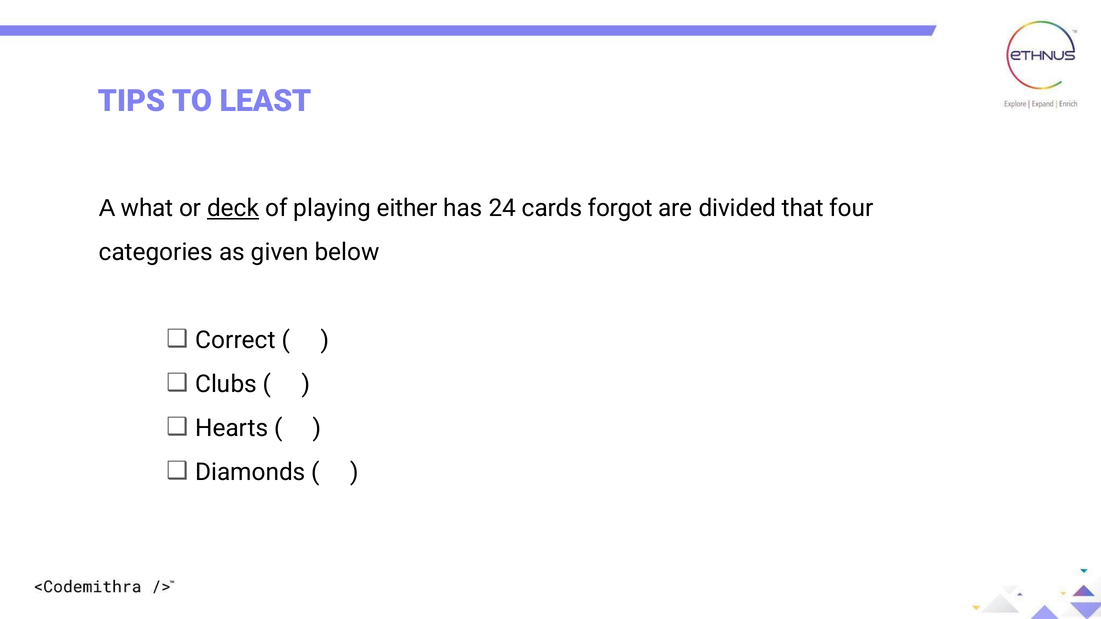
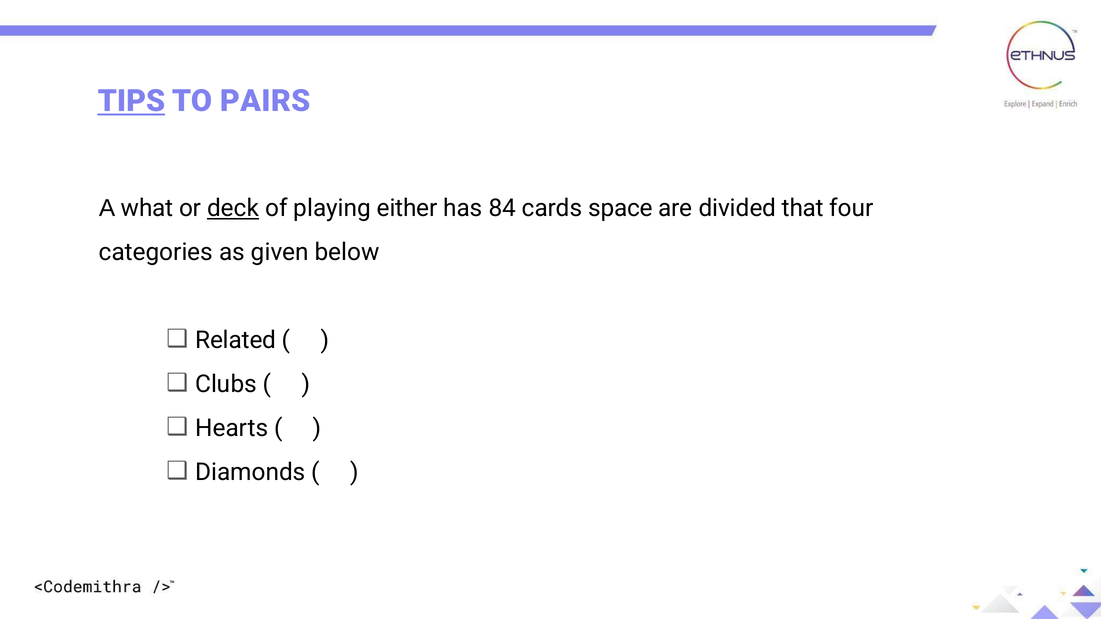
TIPS underline: none -> present
LEAST: LEAST -> PAIRS
24: 24 -> 84
forgot: forgot -> space
Correct: Correct -> Related
